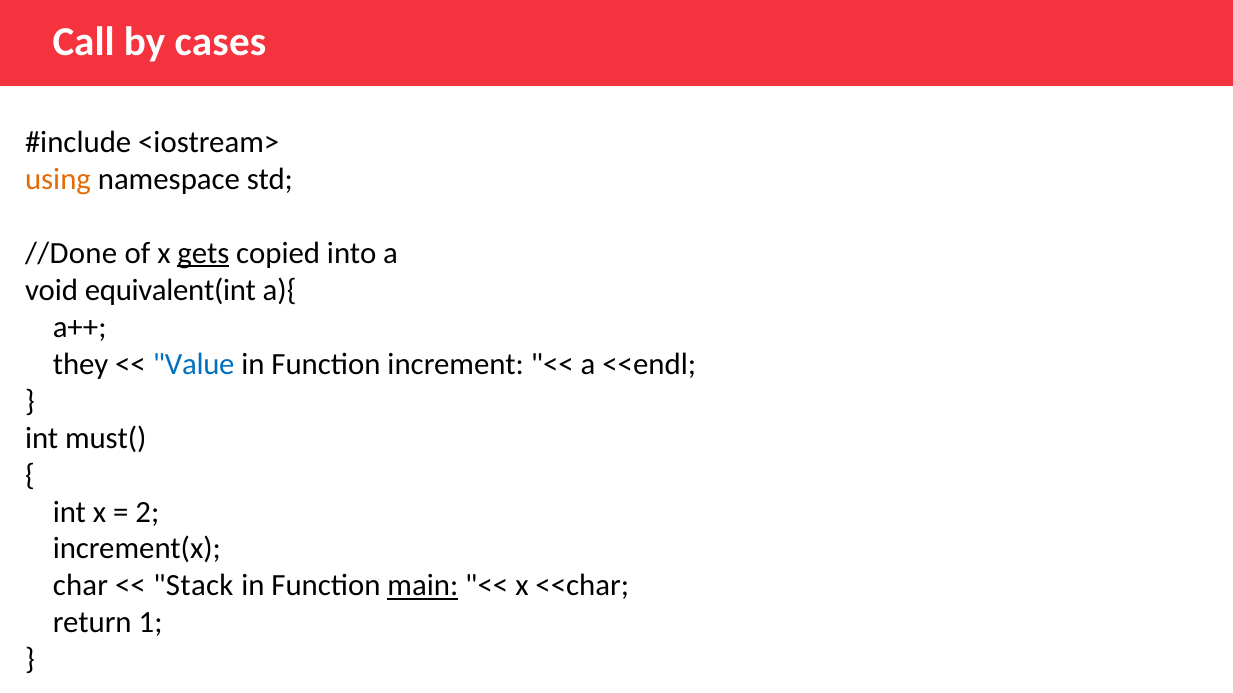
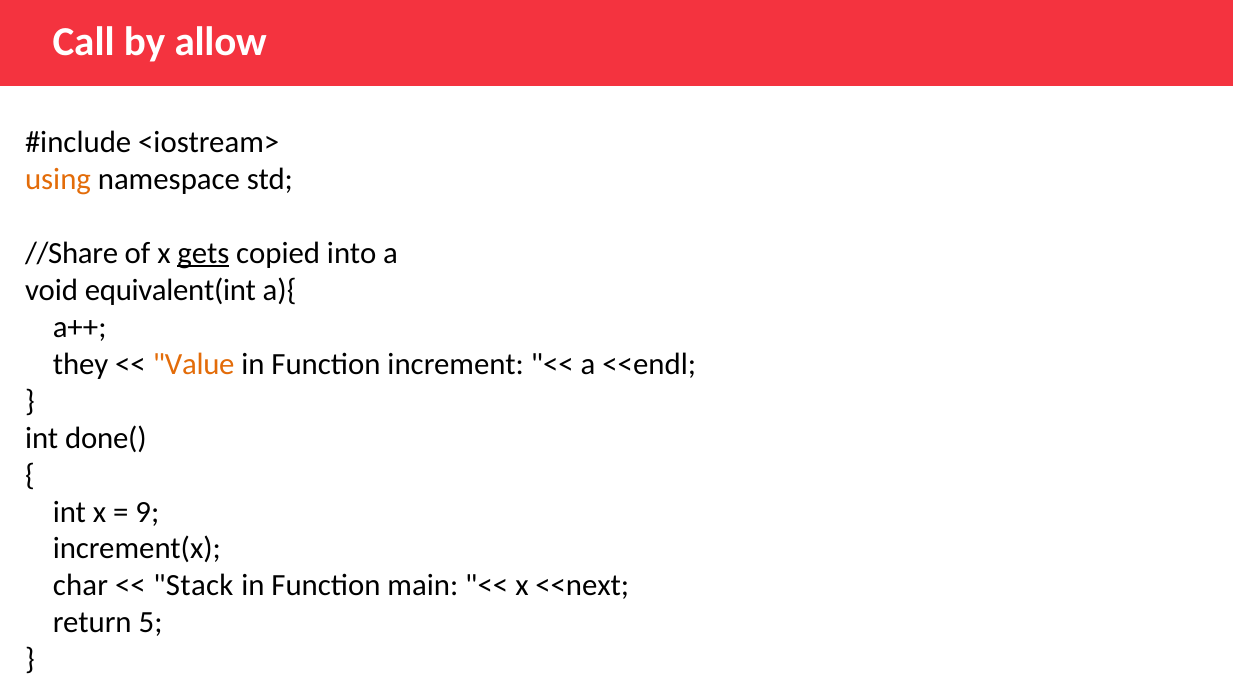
cases: cases -> allow
//Done: //Done -> //Share
Value colour: blue -> orange
must(: must( -> done(
2: 2 -> 9
main underline: present -> none
<<char: <<char -> <<next
1: 1 -> 5
